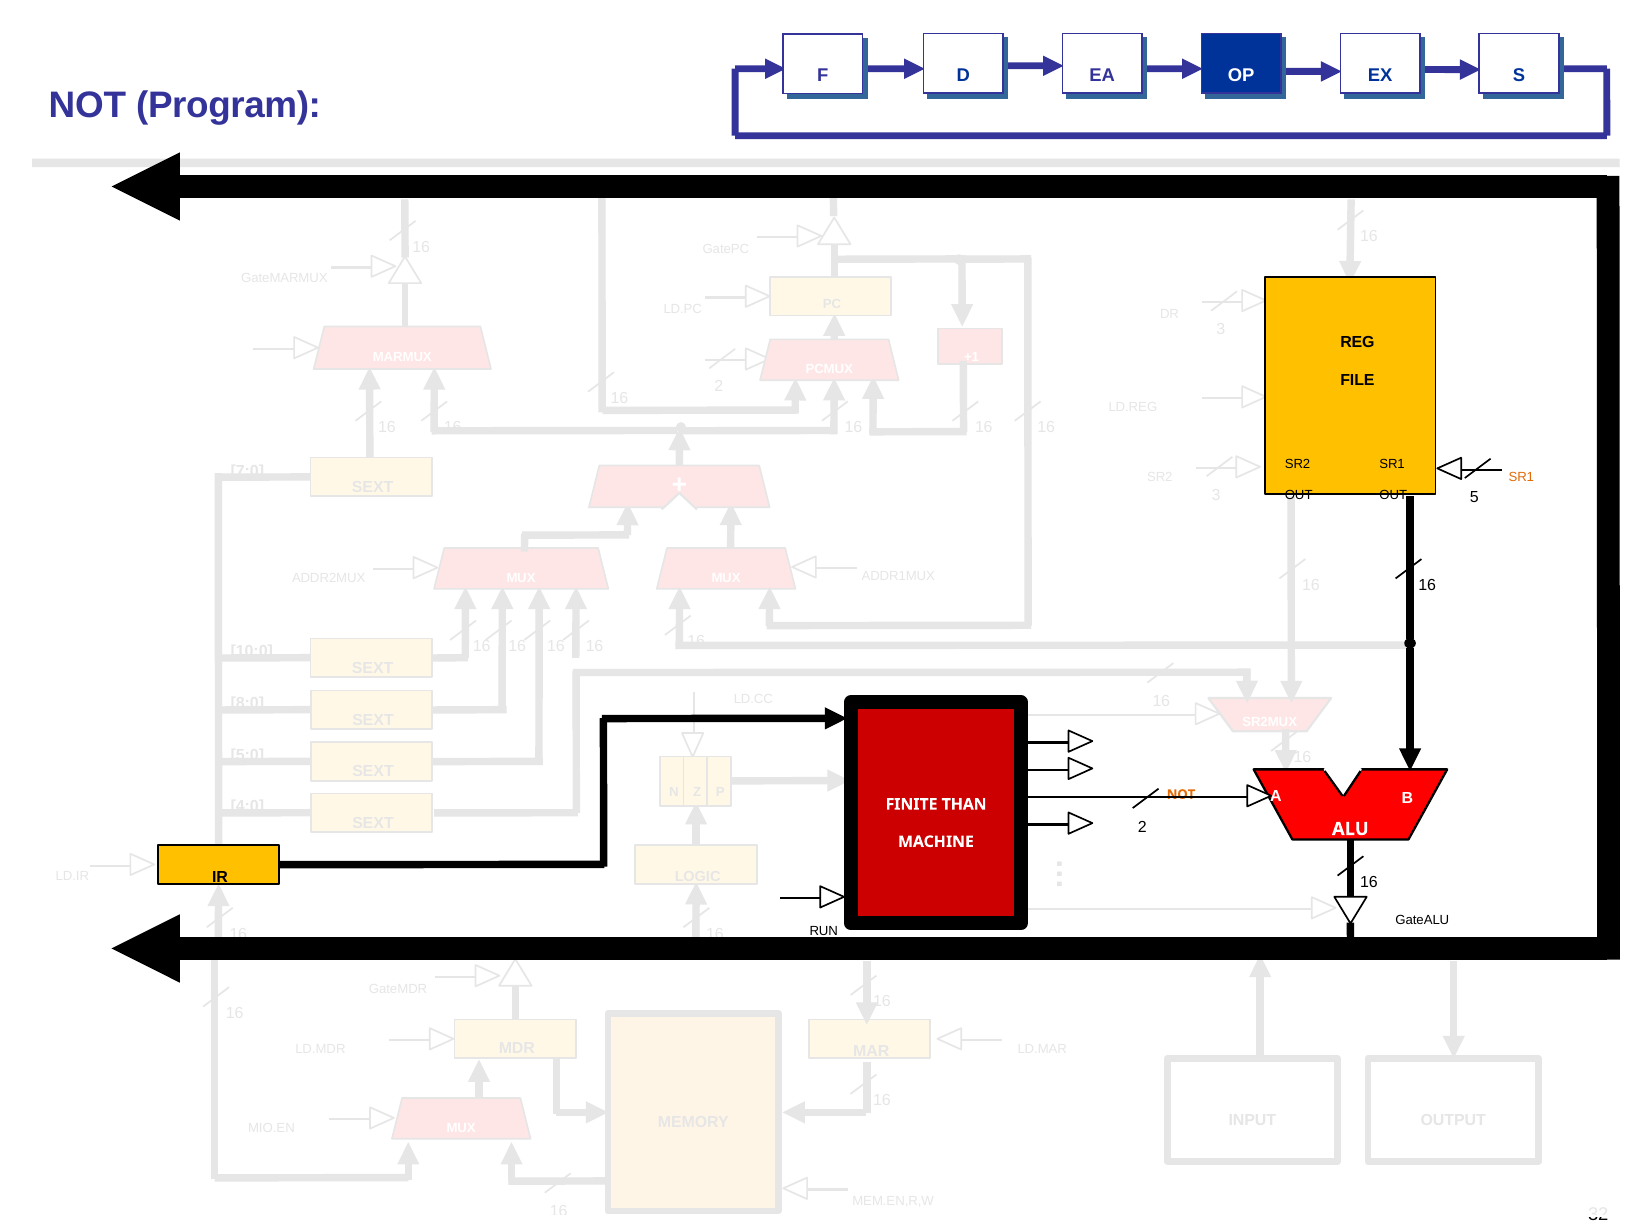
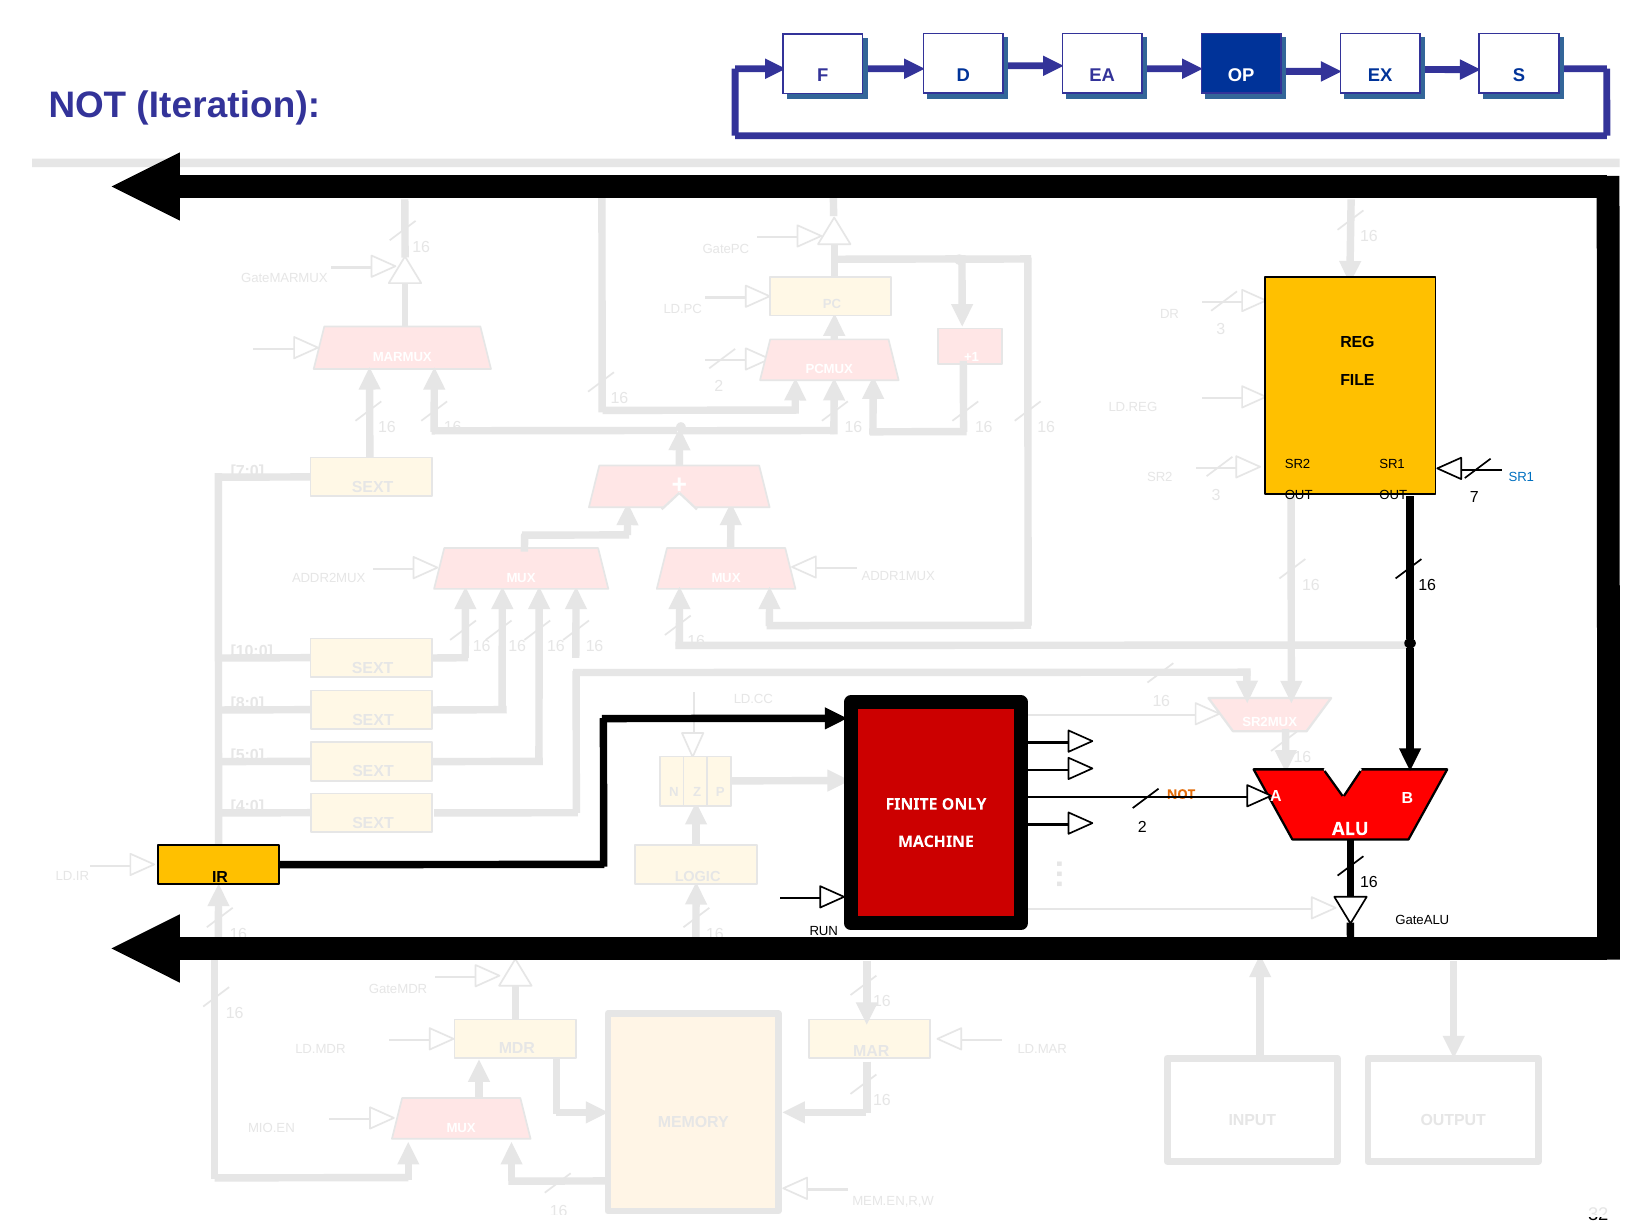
Program: Program -> Iteration
SR1 at (1521, 477) colour: orange -> blue
5: 5 -> 7
THAN: THAN -> ONLY
